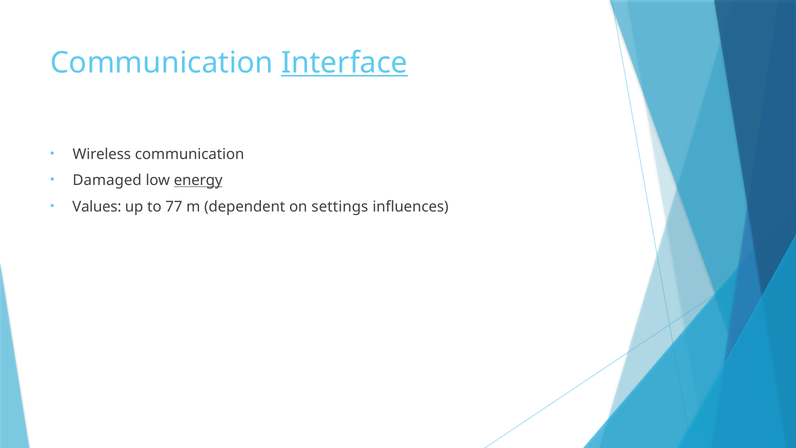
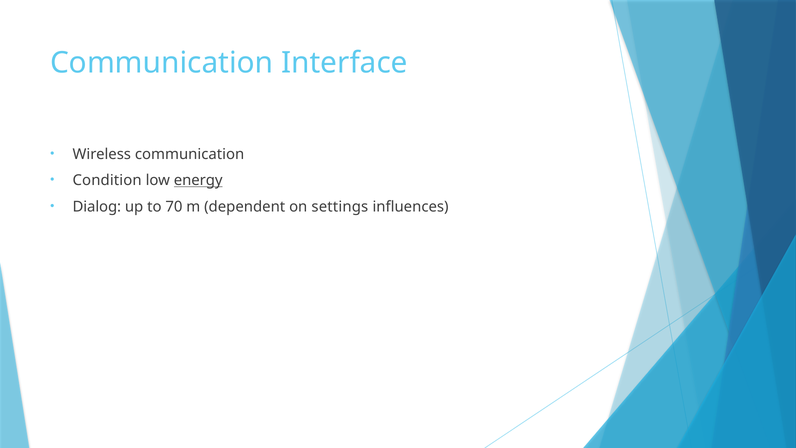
Interface underline: present -> none
Damaged: Damaged -> Condition
Values: Values -> Dialog
77: 77 -> 70
